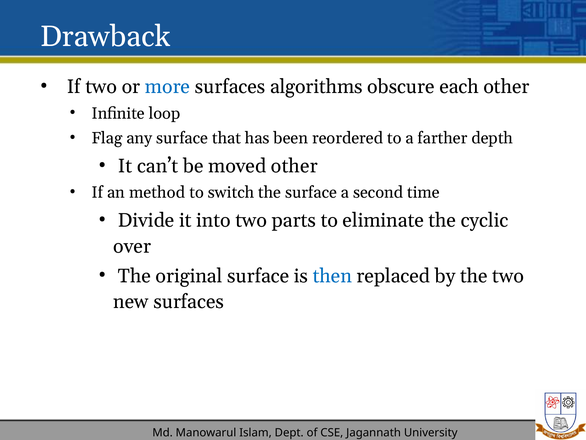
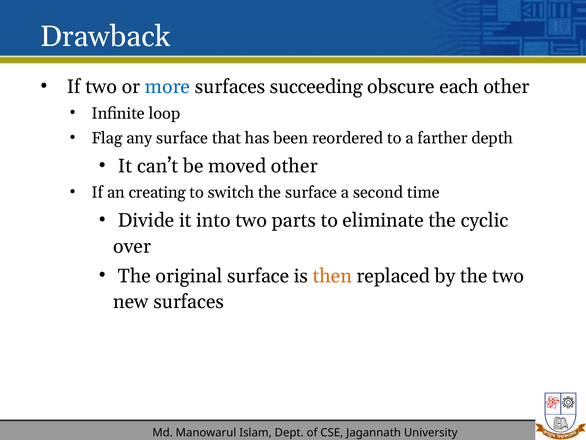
algorithms: algorithms -> succeeding
method: method -> creating
then colour: blue -> orange
